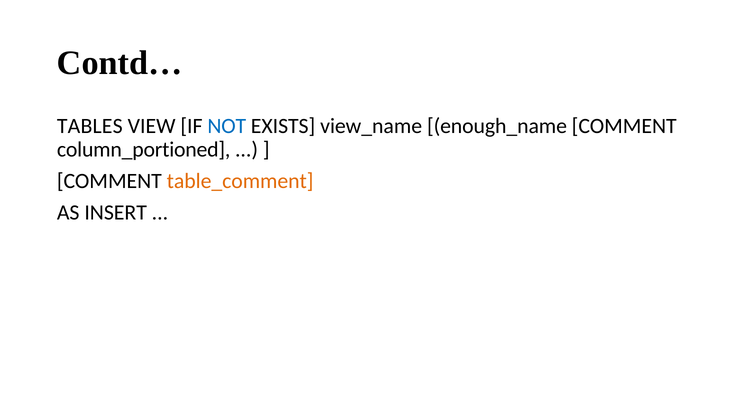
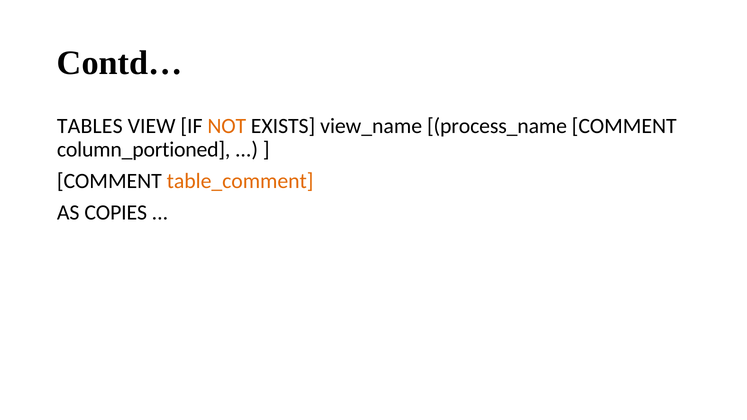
NOT colour: blue -> orange
enough_name: enough_name -> process_name
INSERT: INSERT -> COPIES
